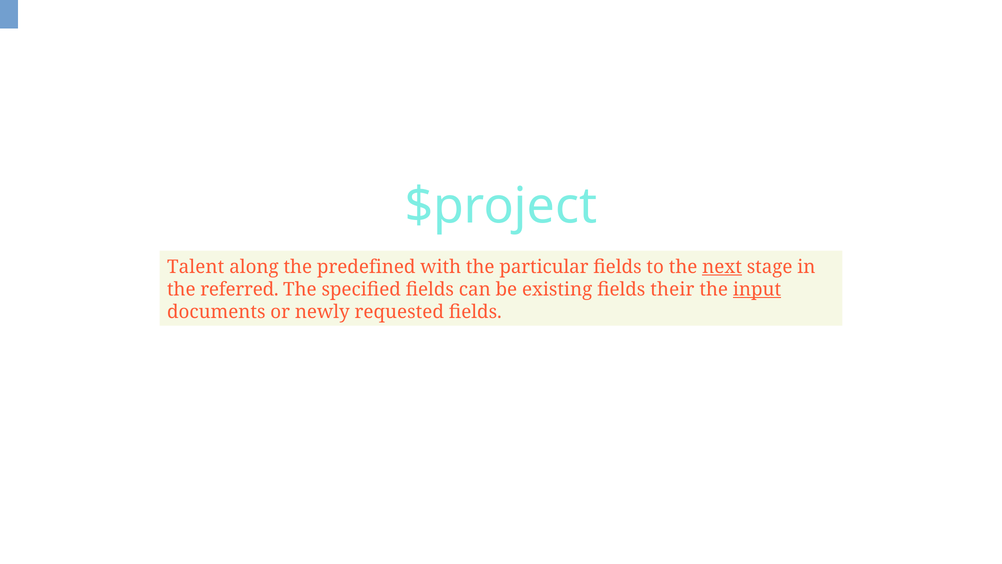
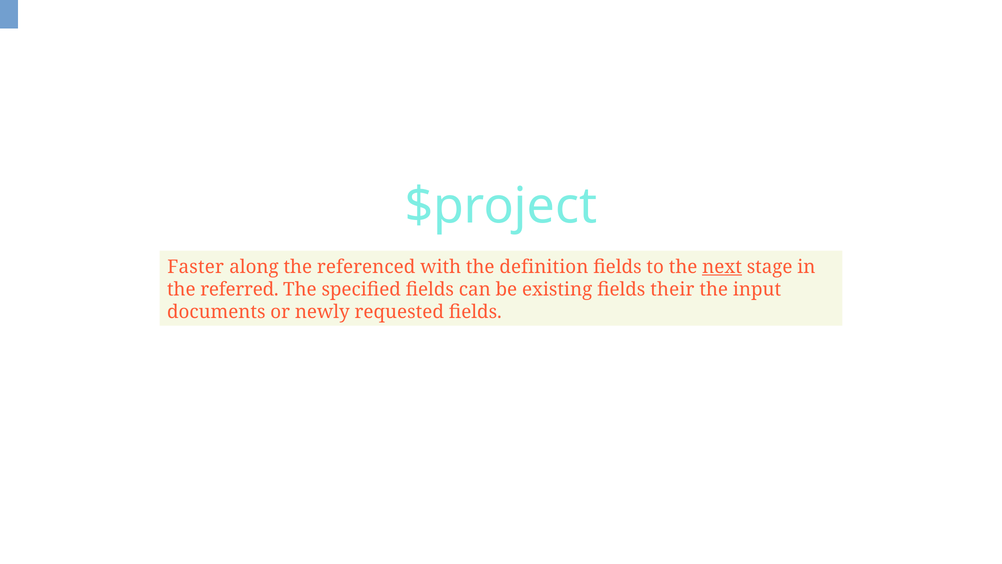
Talent: Talent -> Faster
predefined: predefined -> referenced
particular: particular -> definition
input underline: present -> none
